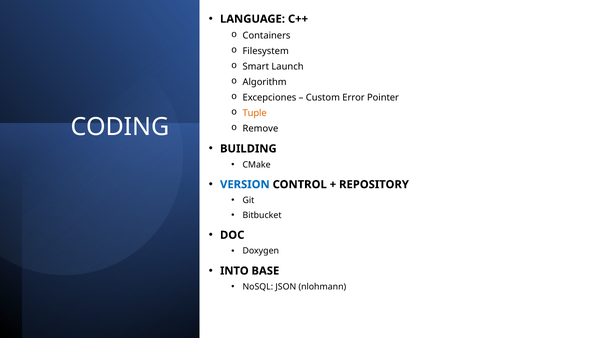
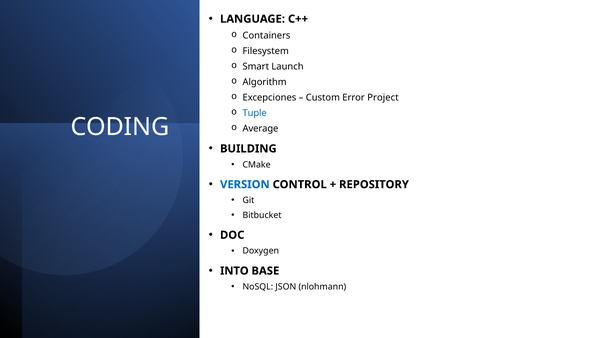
Pointer: Pointer -> Project
Tuple colour: orange -> blue
Remove: Remove -> Average
